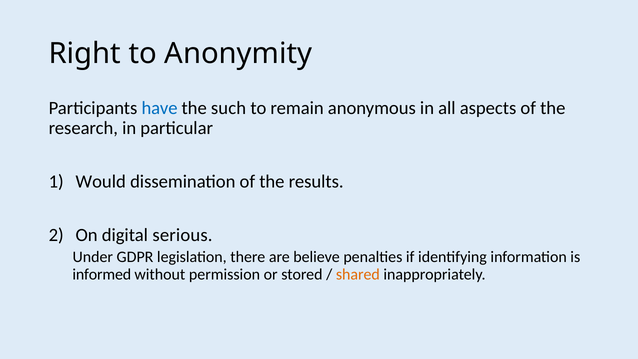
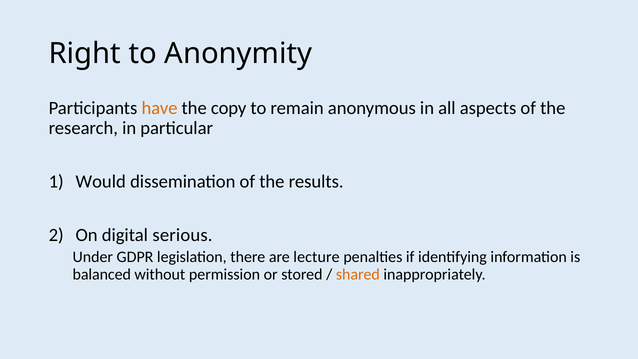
have colour: blue -> orange
such: such -> copy
believe: believe -> lecture
informed: informed -> balanced
